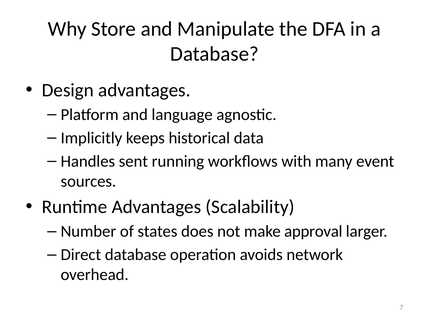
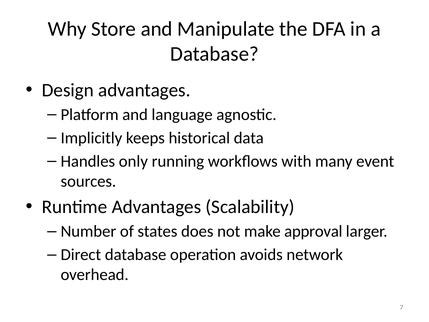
sent: sent -> only
